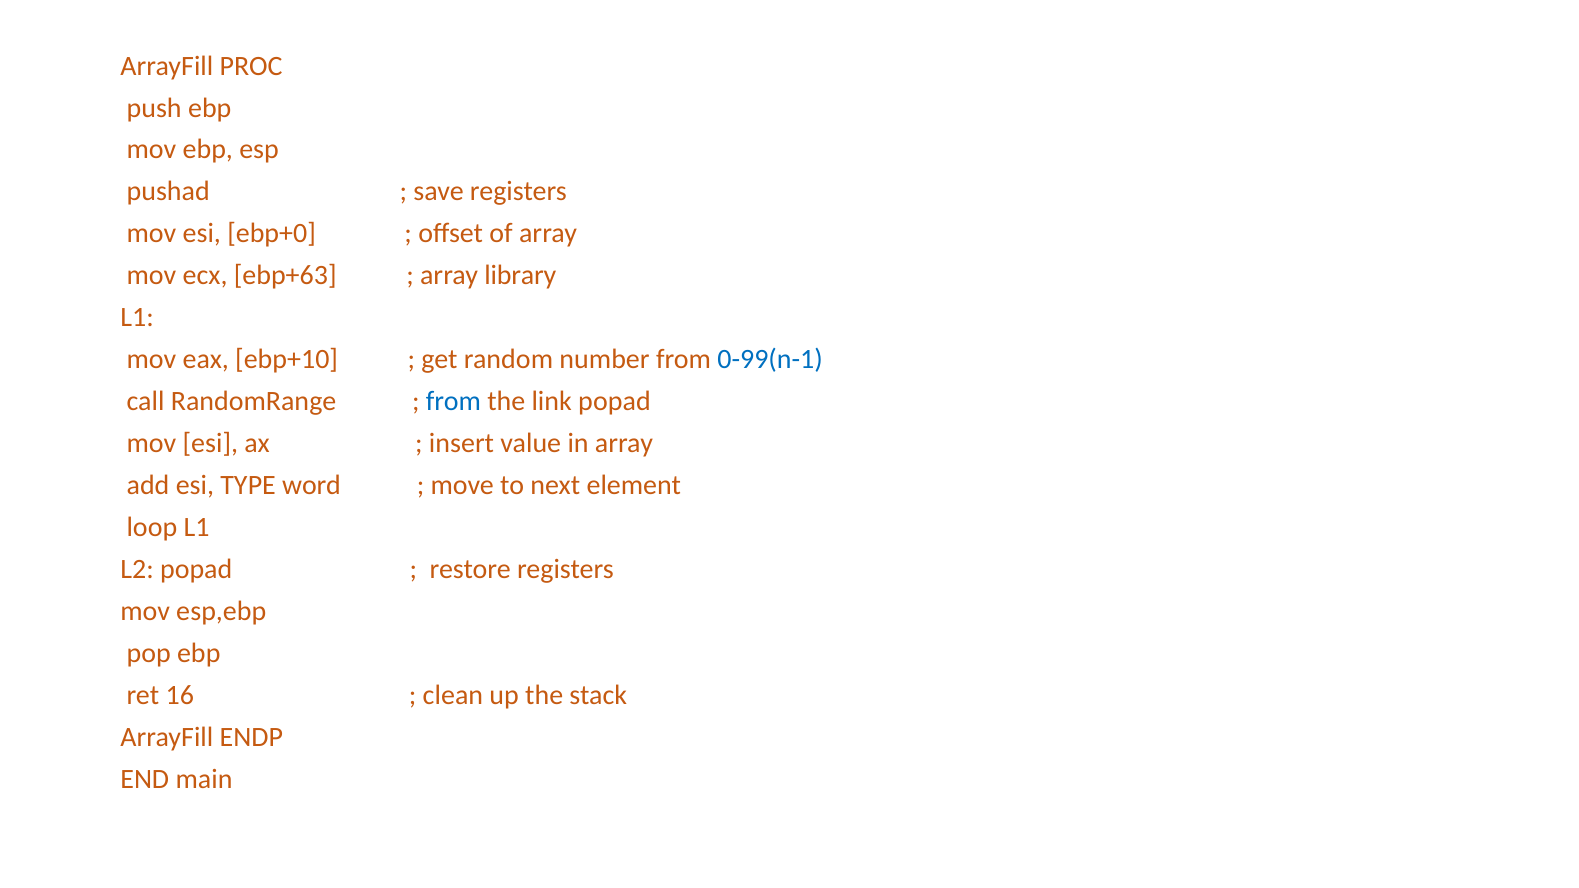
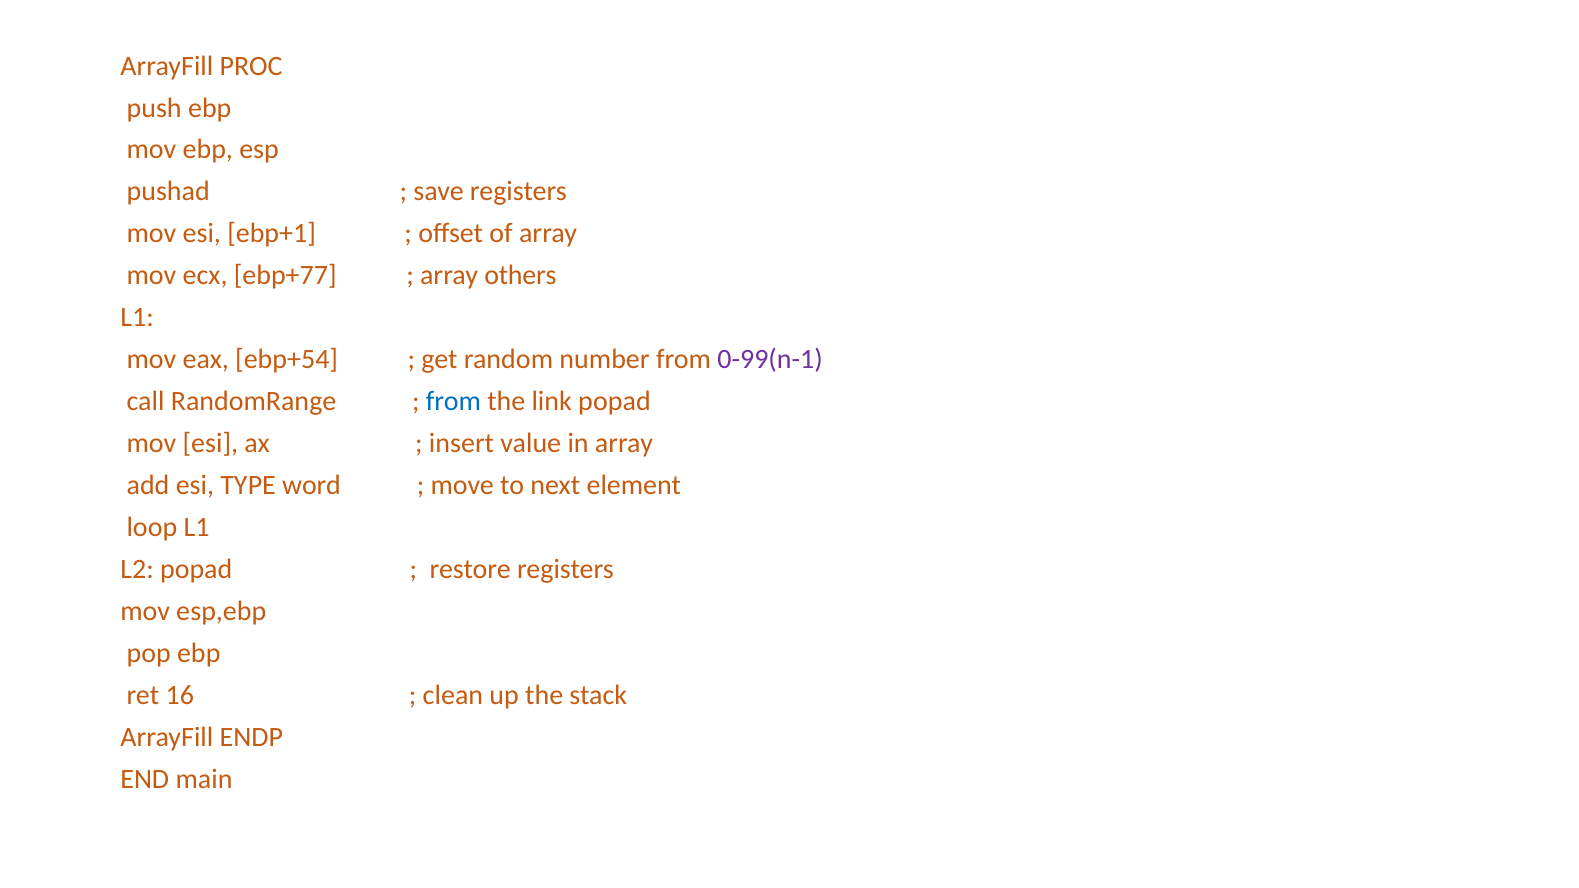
ebp+0: ebp+0 -> ebp+1
ebp+63: ebp+63 -> ebp+77
library: library -> others
ebp+10: ebp+10 -> ebp+54
0-99(n-1 colour: blue -> purple
